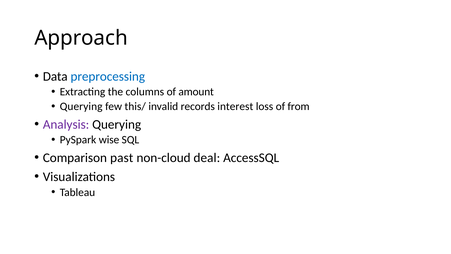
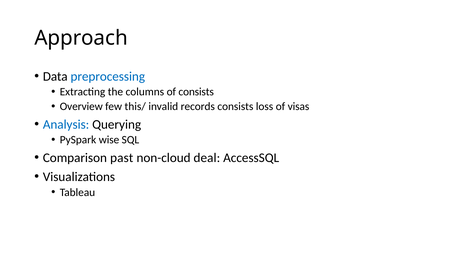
of amount: amount -> consists
Querying at (81, 106): Querying -> Overview
records interest: interest -> consists
from: from -> visas
Analysis colour: purple -> blue
